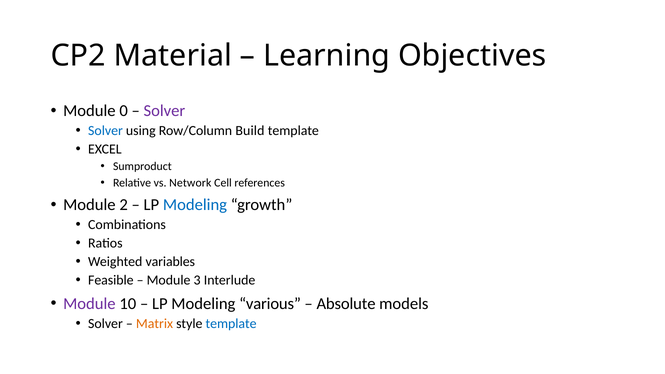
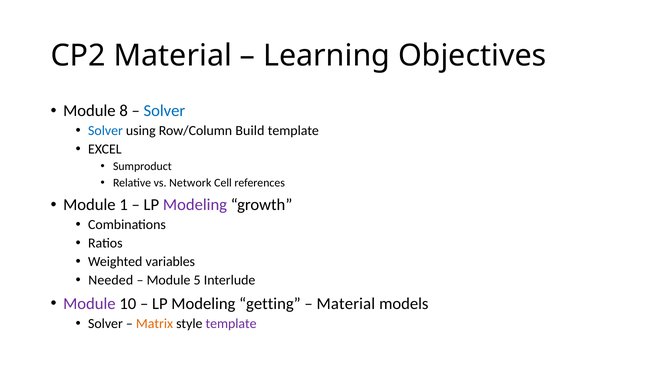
0: 0 -> 8
Solver at (164, 111) colour: purple -> blue
2: 2 -> 1
Modeling at (195, 205) colour: blue -> purple
Feasible: Feasible -> Needed
3: 3 -> 5
various: various -> getting
Absolute at (346, 304): Absolute -> Material
template at (231, 323) colour: blue -> purple
